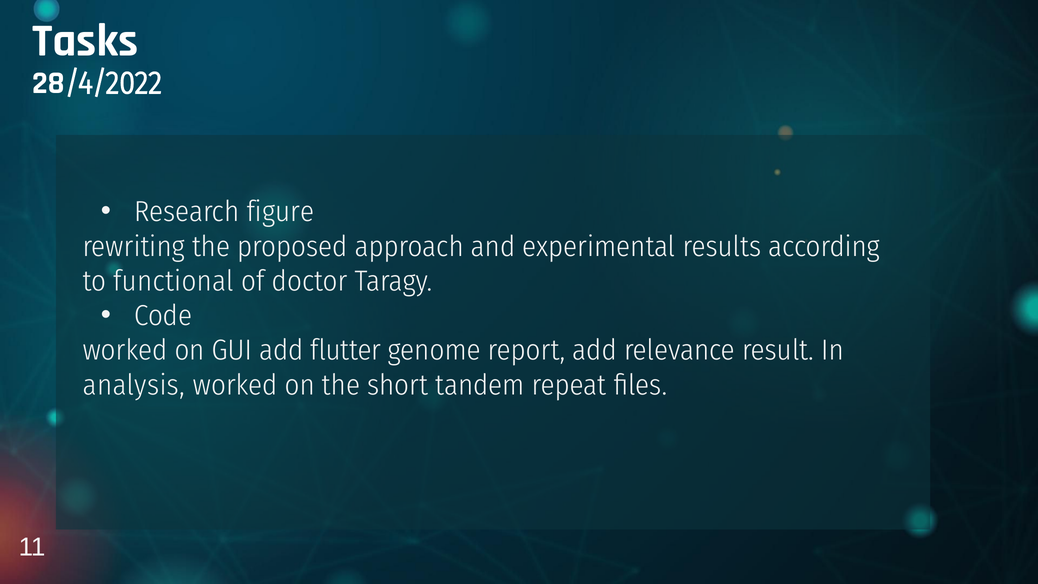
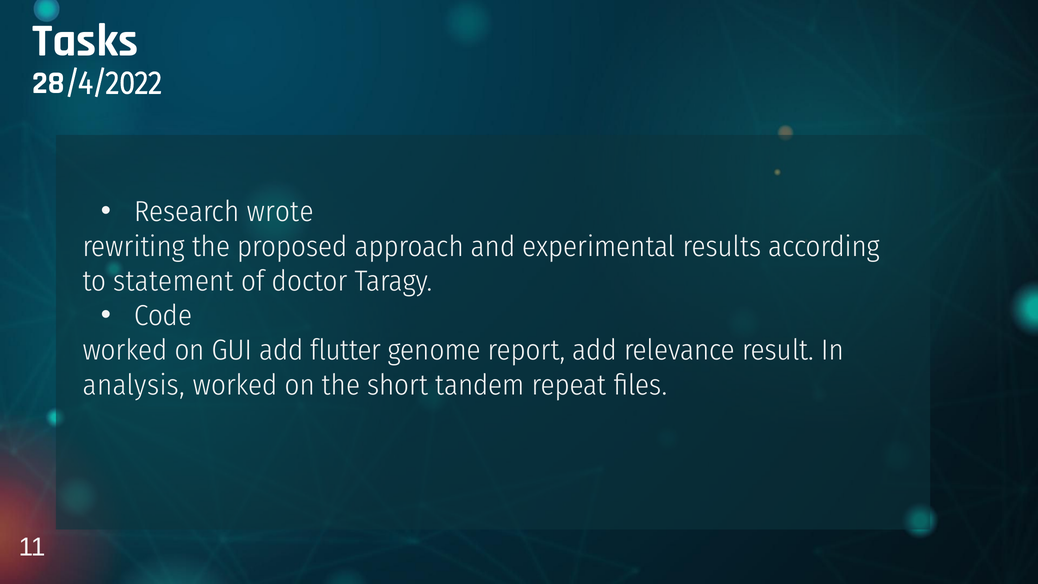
figure: figure -> wrote
functional: functional -> statement
